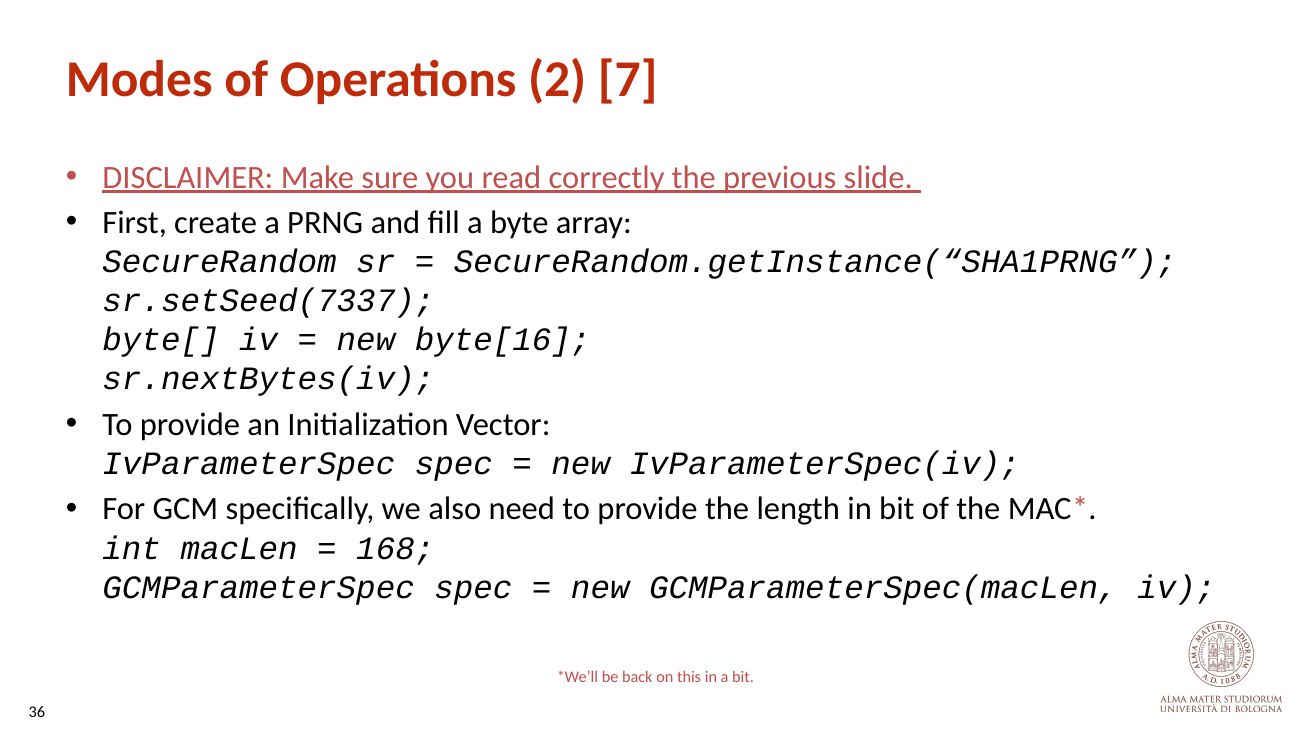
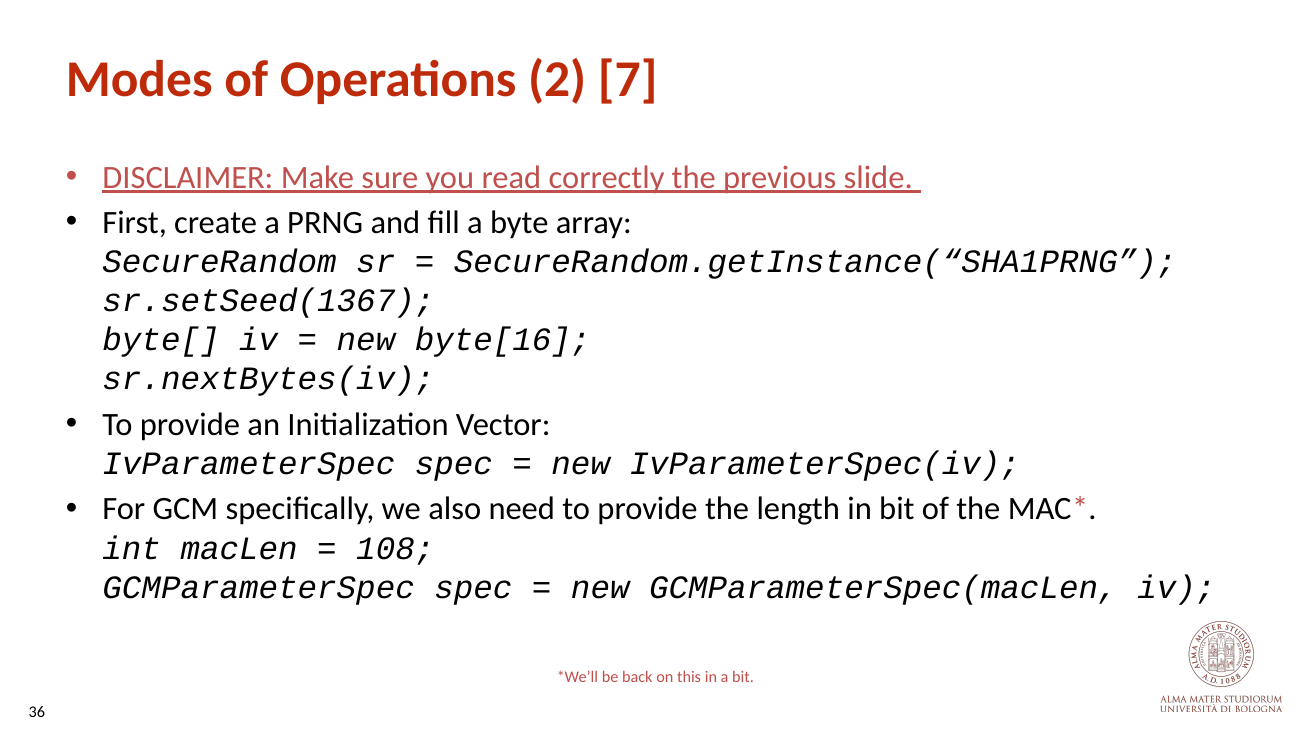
sr.setSeed(7337: sr.setSeed(7337 -> sr.setSeed(1367
168: 168 -> 108
